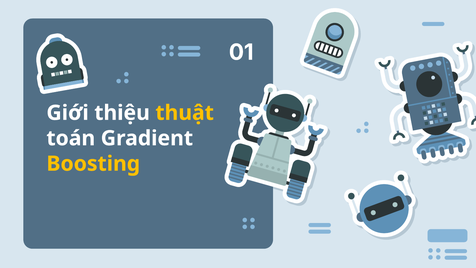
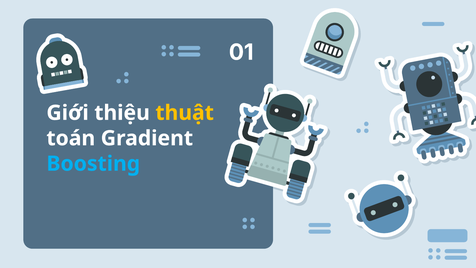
Boosting colour: yellow -> light blue
